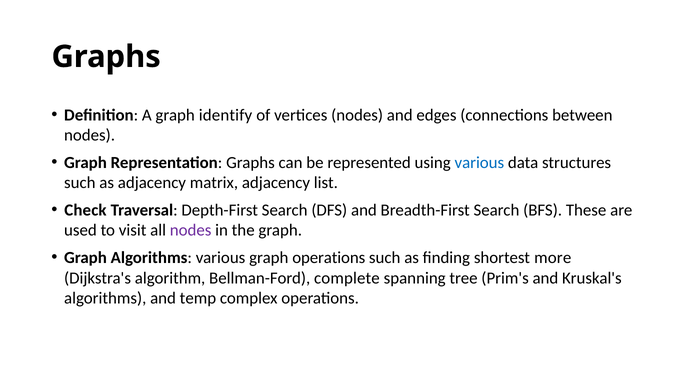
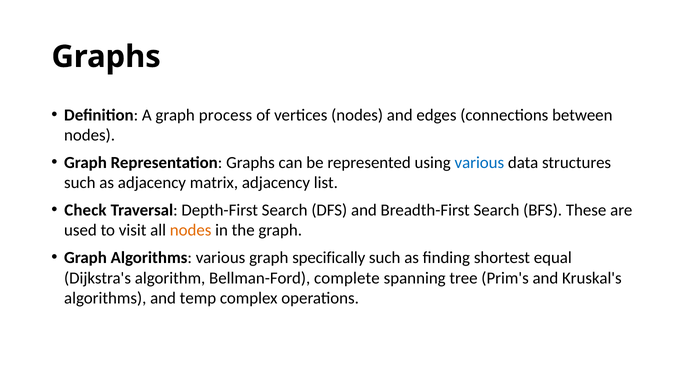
identify: identify -> process
nodes at (191, 230) colour: purple -> orange
graph operations: operations -> specifically
more: more -> equal
